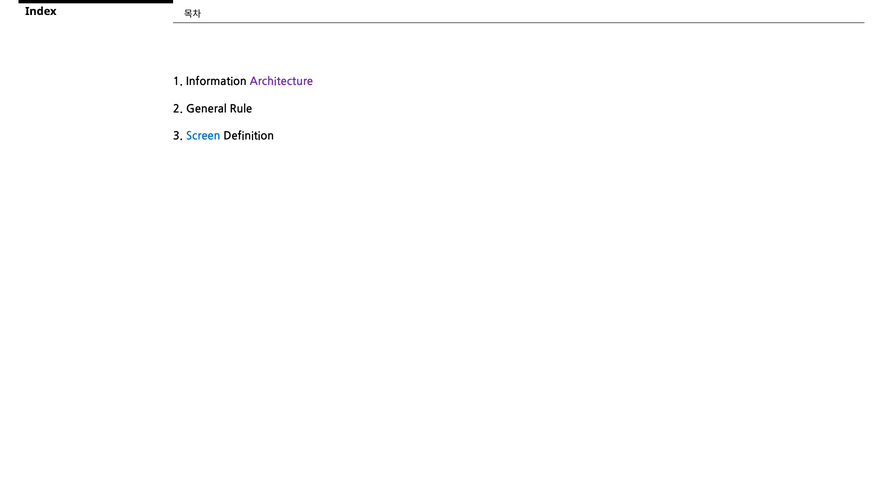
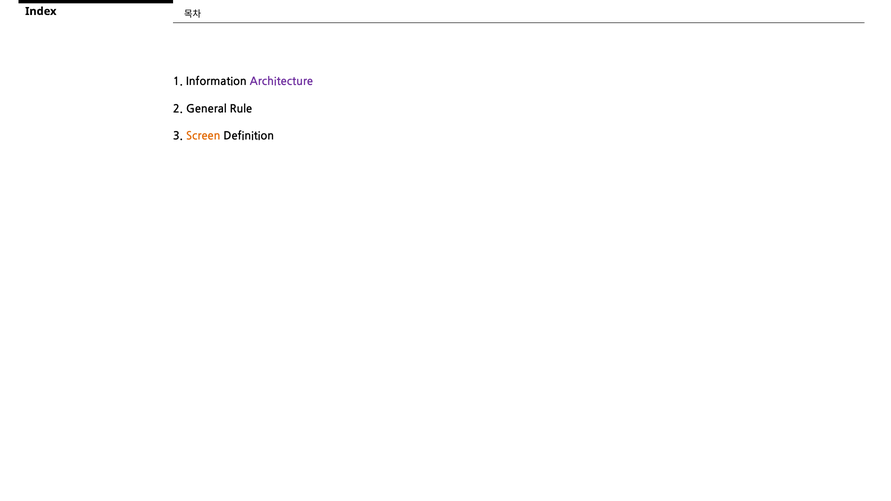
Screen colour: blue -> orange
